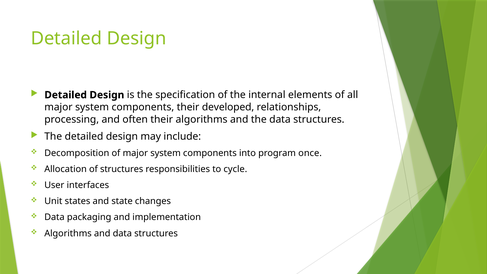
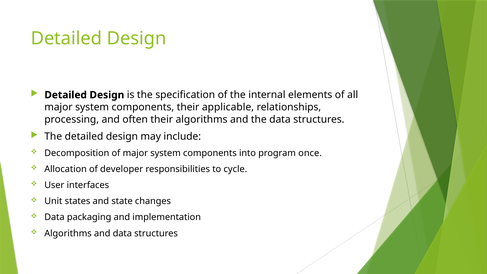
developed: developed -> applicable
of structures: structures -> developer
